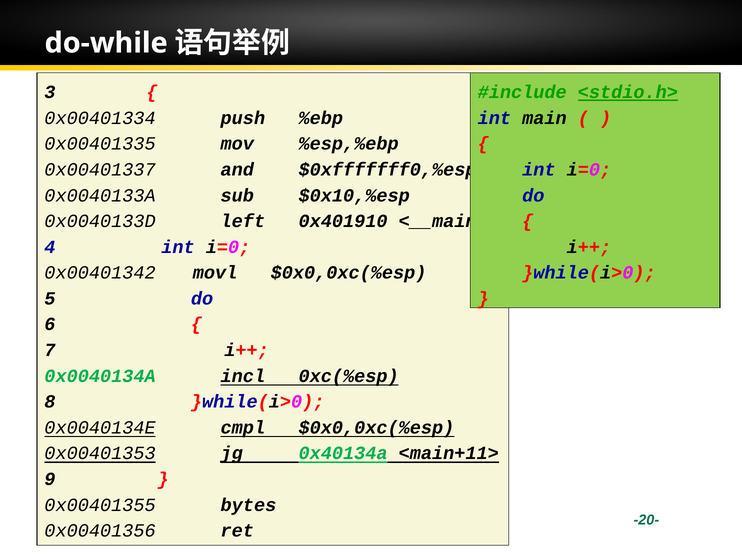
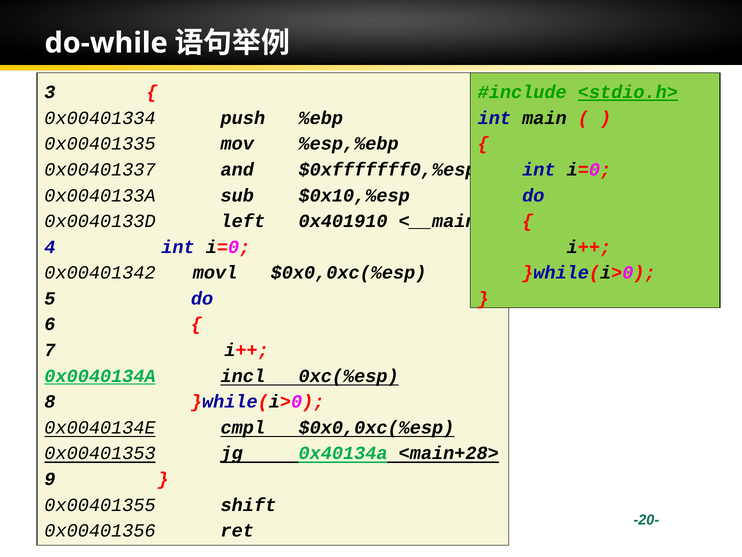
0x0040134A underline: none -> present
<main+11>: <main+11> -> <main+28>
bytes: bytes -> shift
